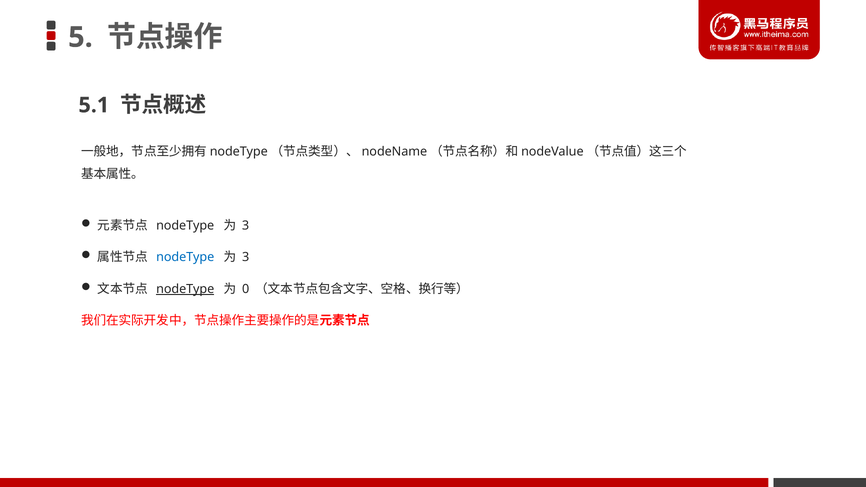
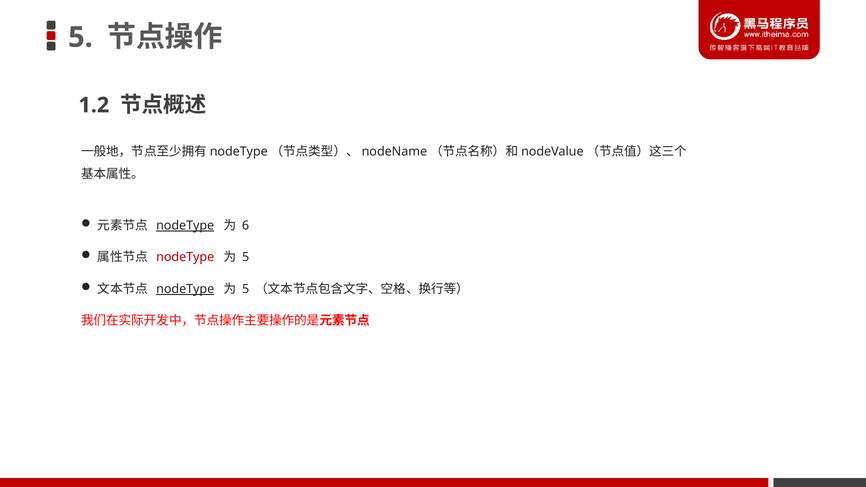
5.1: 5.1 -> 1.2
nodeType at (185, 226) underline: none -> present
3 at (246, 226): 3 -> 6
nodeType at (185, 257) colour: blue -> red
3 at (246, 257): 3 -> 5
0 at (246, 289): 0 -> 5
